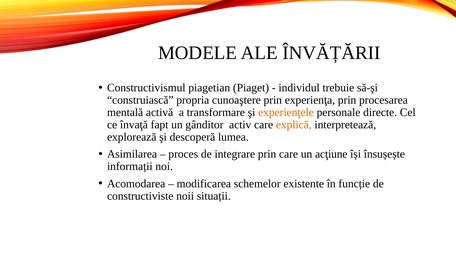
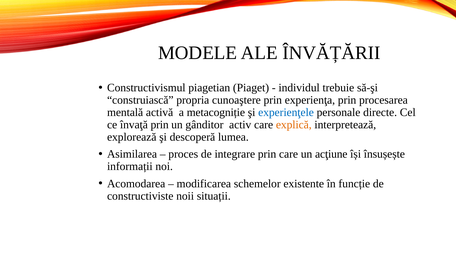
transformare: transformare -> metacogniție
experienţele colour: orange -> blue
învaţă fapt: fapt -> prin
